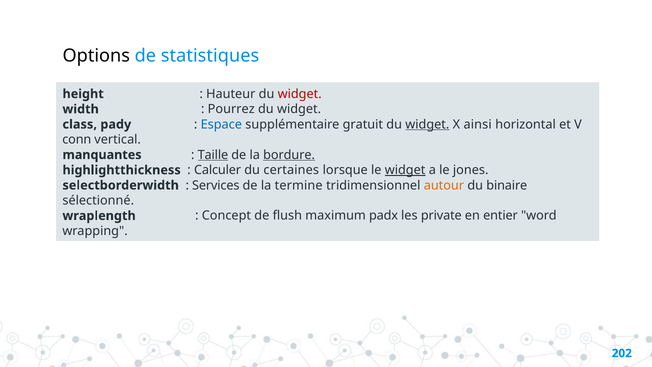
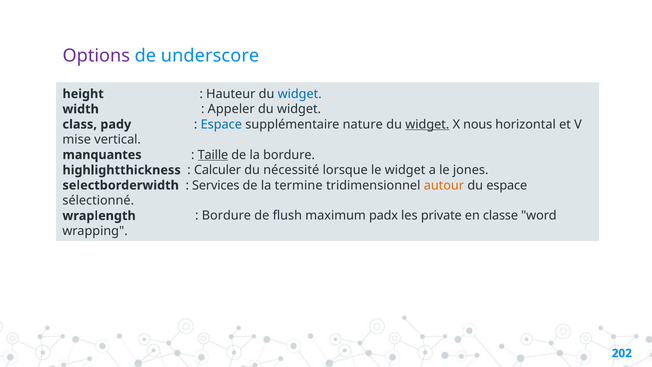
Options colour: black -> purple
statistiques: statistiques -> underscore
widget at (300, 94) colour: red -> blue
Pourrez: Pourrez -> Appeler
gratuit: gratuit -> nature
ainsi: ainsi -> nous
conn: conn -> mise
bordure at (289, 155) underline: present -> none
certaines: certaines -> nécessité
widget at (405, 170) underline: present -> none
du binaire: binaire -> espace
Concept at (226, 216): Concept -> Bordure
entier: entier -> classe
